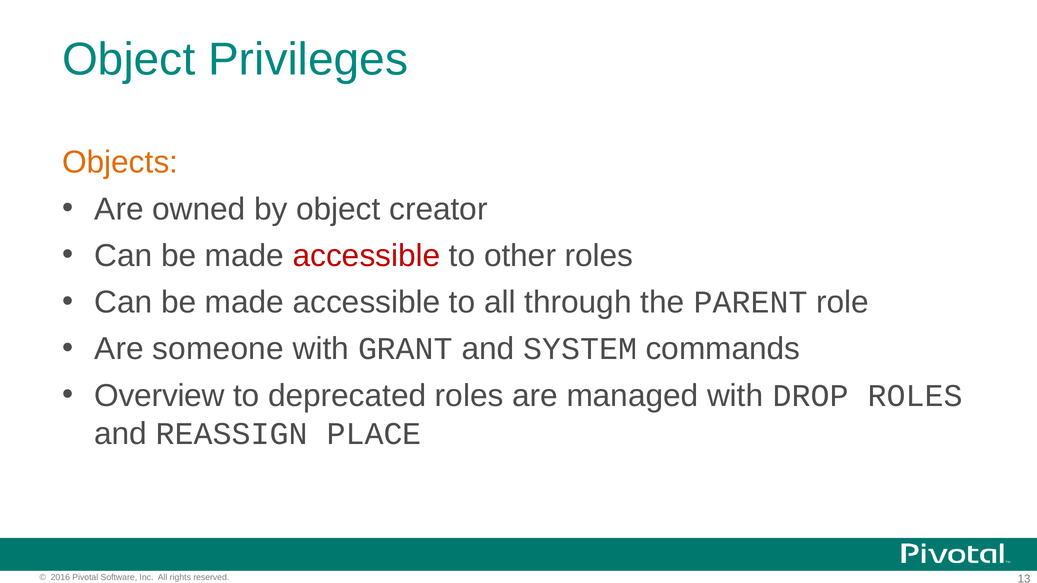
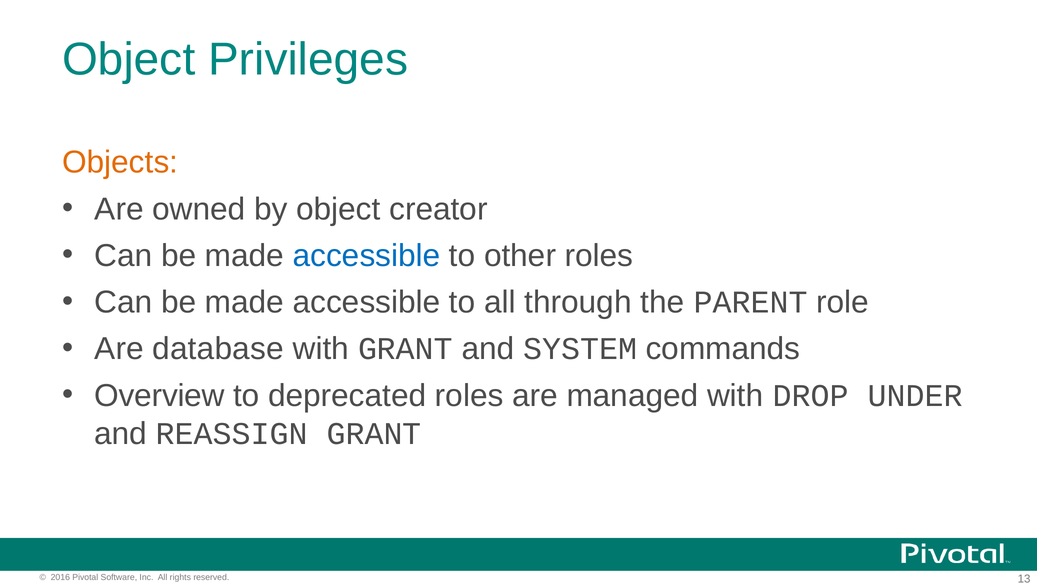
accessible at (367, 256) colour: red -> blue
someone: someone -> database
DROP ROLES: ROLES -> UNDER
REASSIGN PLACE: PLACE -> GRANT
